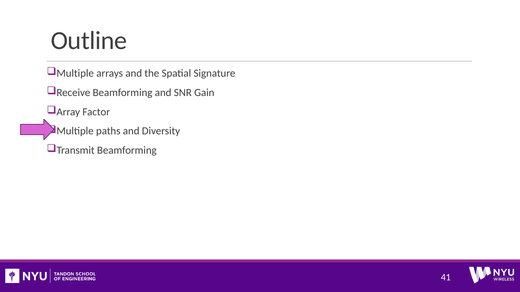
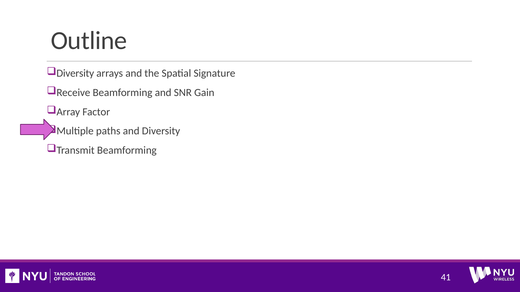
Multiple at (75, 73): Multiple -> Diversity
